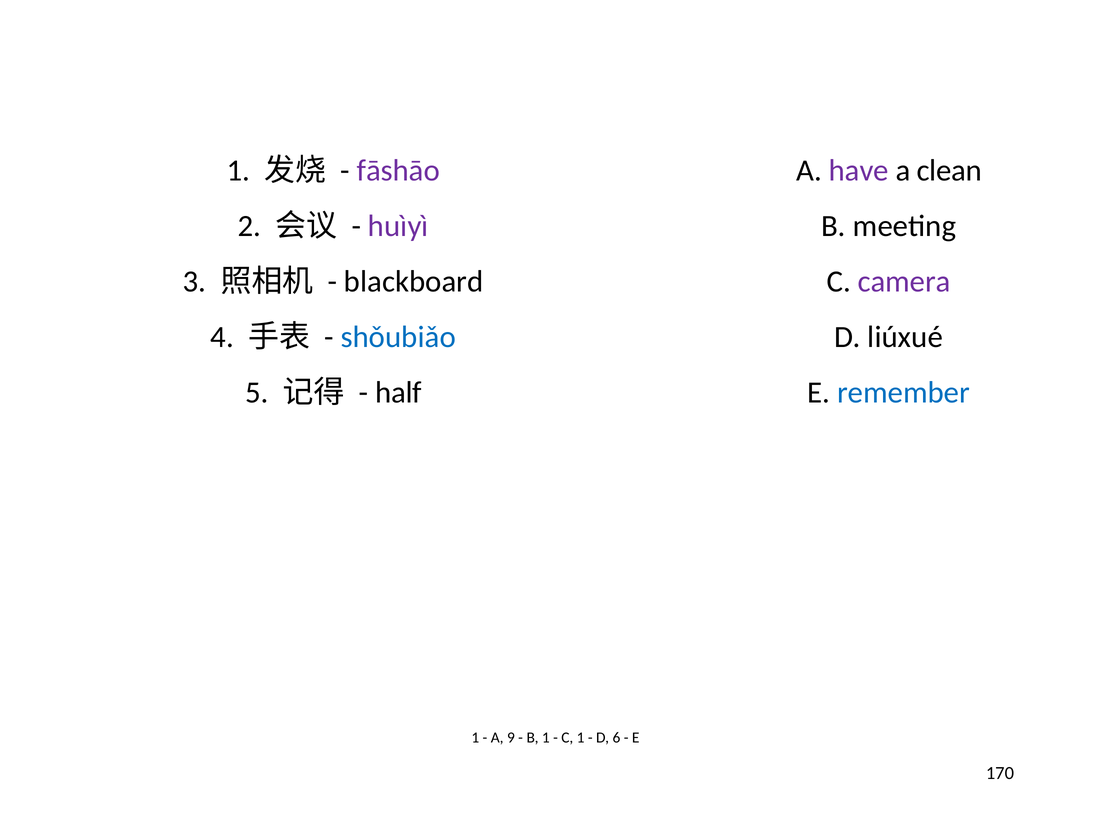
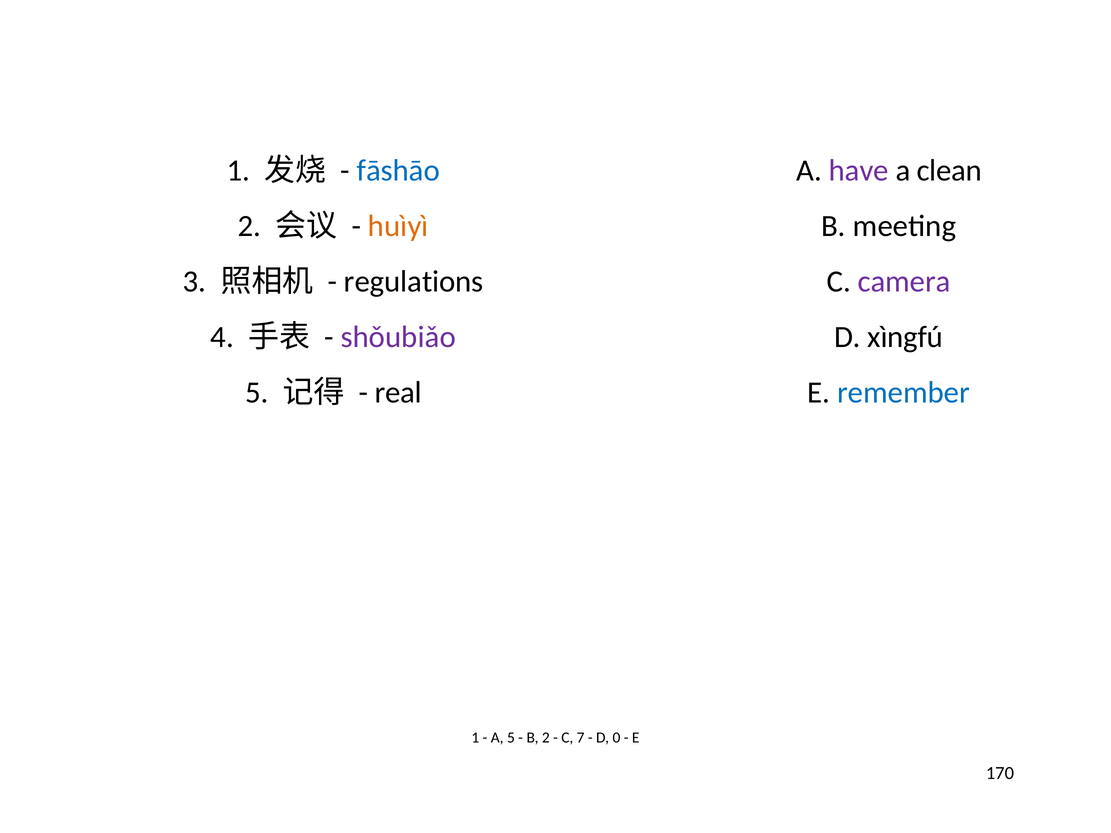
fāshāo colour: purple -> blue
huìyì colour: purple -> orange
blackboard: blackboard -> regulations
shǒubiǎo colour: blue -> purple
liúxué: liúxué -> xìngfú
half: half -> real
A 9: 9 -> 5
B 1: 1 -> 2
C 1: 1 -> 7
6: 6 -> 0
